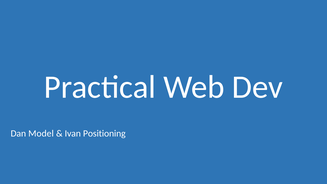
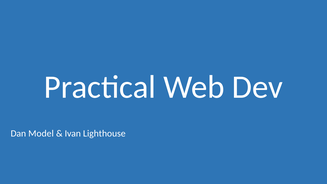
Positioning: Positioning -> Lighthouse
